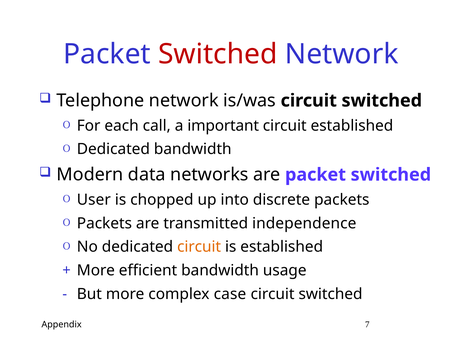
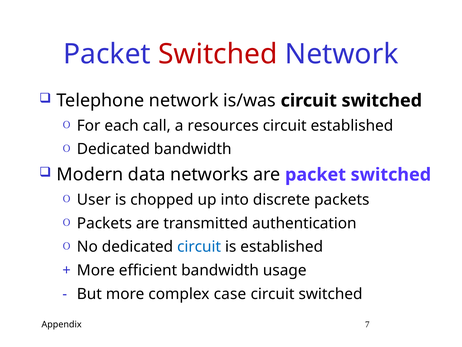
important: important -> resources
independence: independence -> authentication
circuit at (199, 247) colour: orange -> blue
